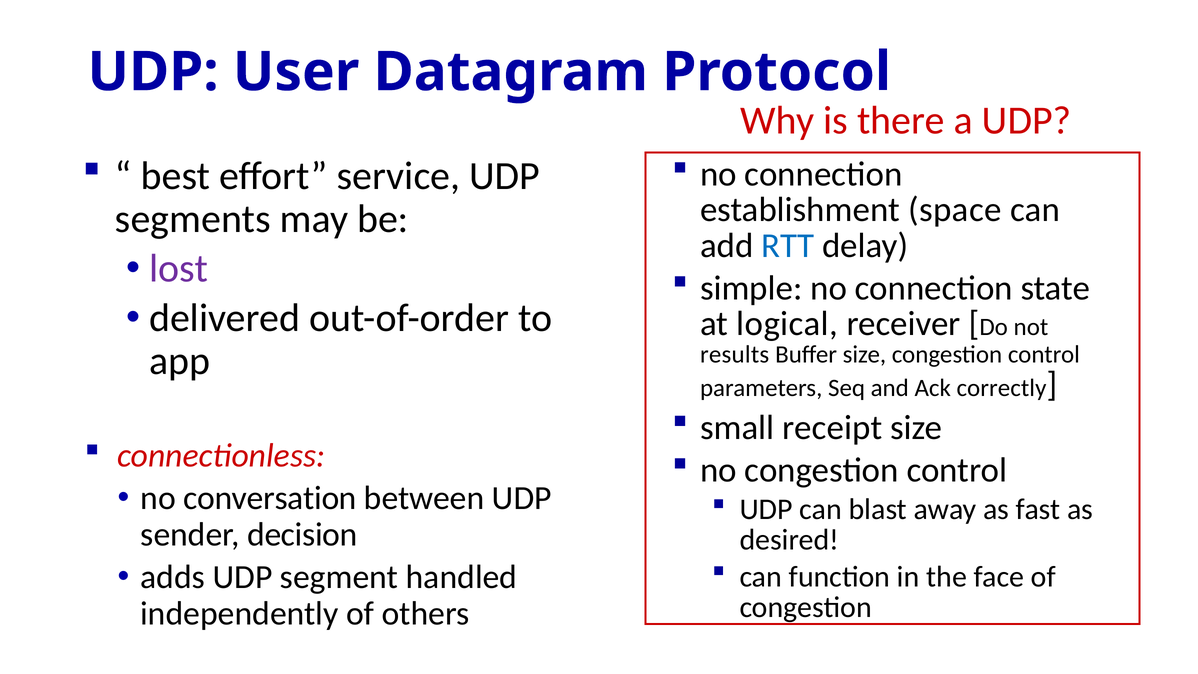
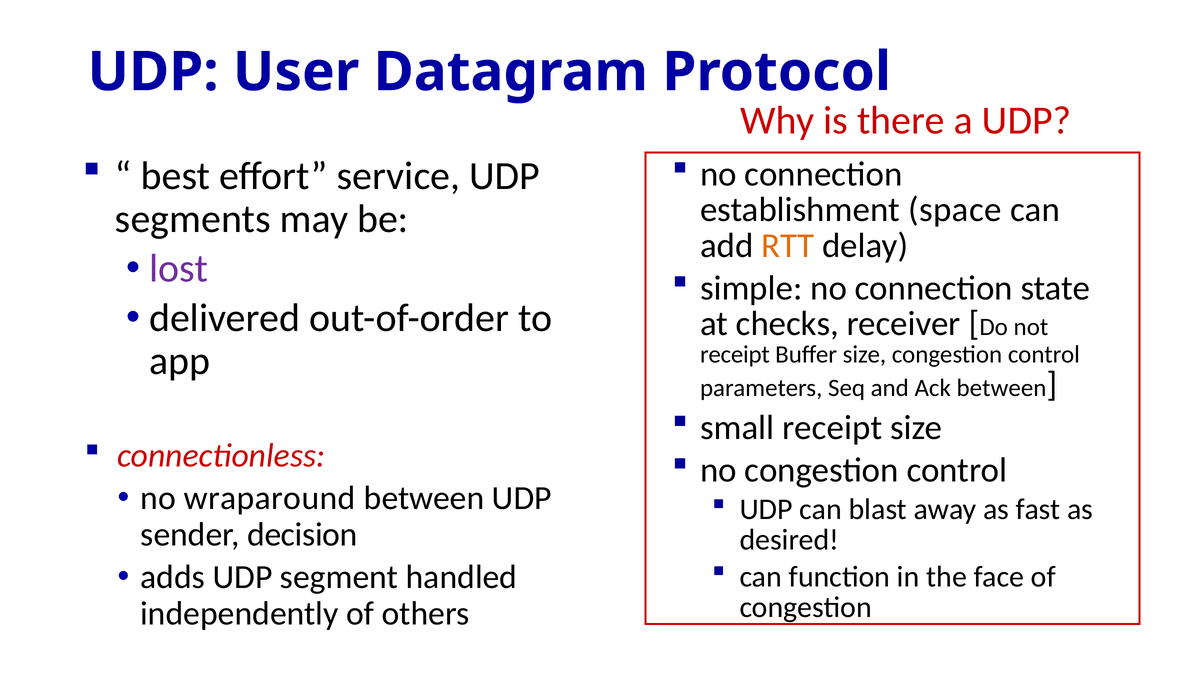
RTT colour: blue -> orange
logical: logical -> checks
results at (735, 355): results -> receipt
Ack correctly: correctly -> between
conversation: conversation -> wraparound
